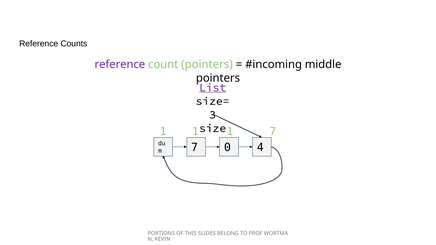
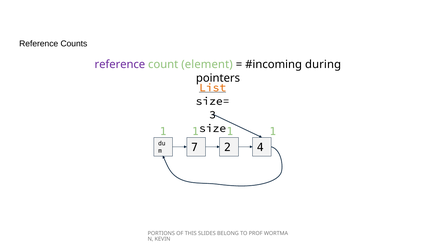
count pointers: pointers -> element
middle: middle -> during
List colour: purple -> orange
1 1 7: 7 -> 1
0: 0 -> 2
